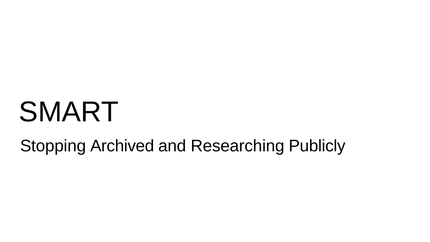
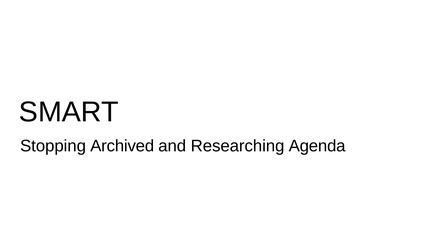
Publicly: Publicly -> Agenda
